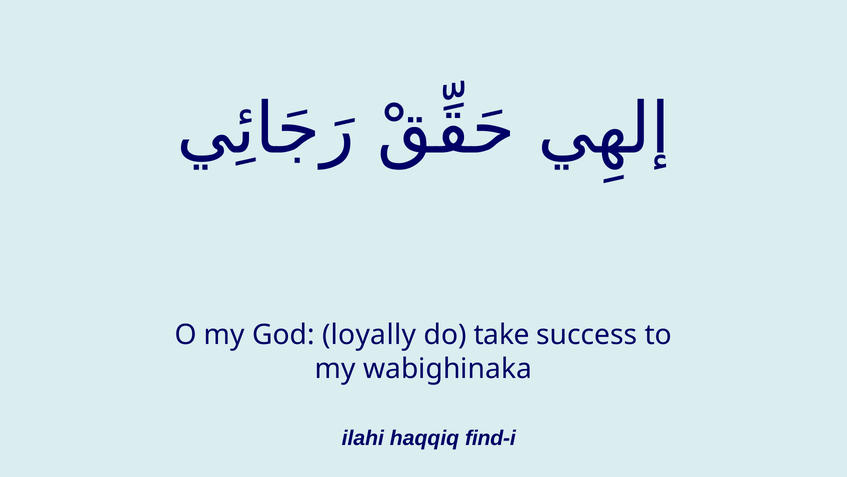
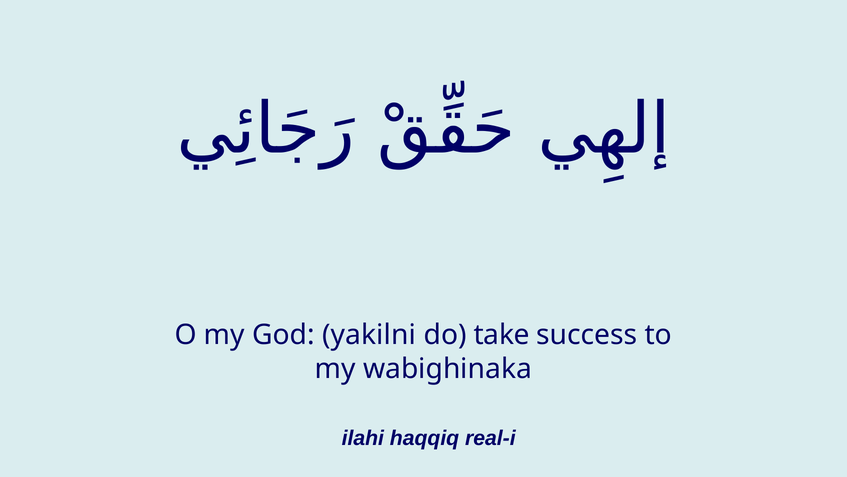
loyally: loyally -> yakilni
find-i: find-i -> real-i
